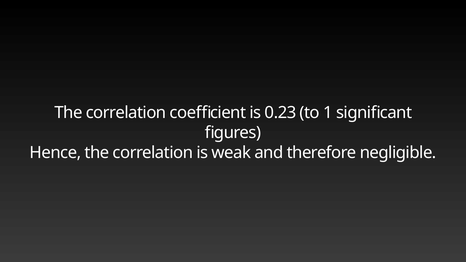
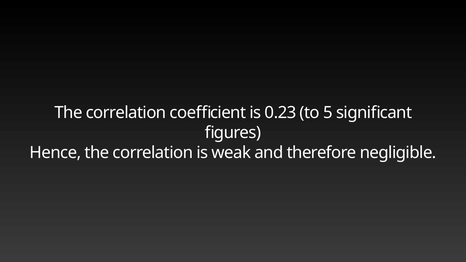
1: 1 -> 5
